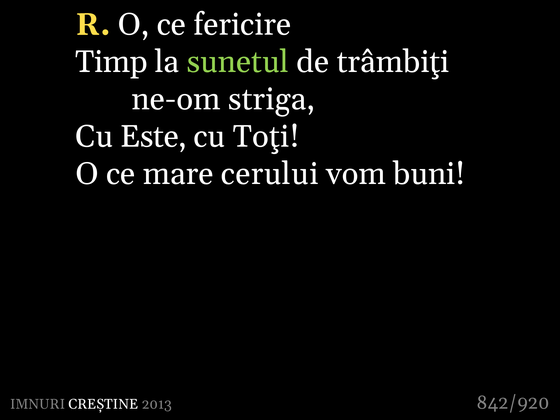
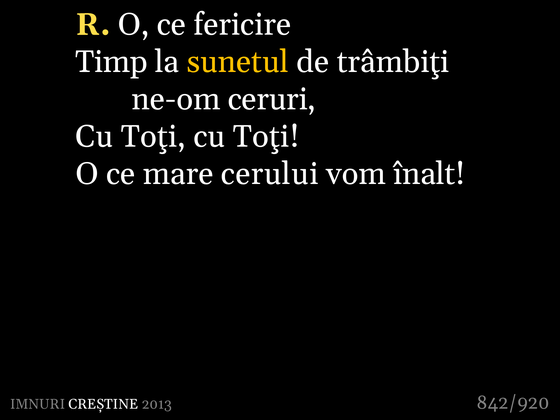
sunetul colour: light green -> yellow
striga: striga -> ceruri
Este at (153, 137): Este -> Toţi
buni: buni -> înalt
